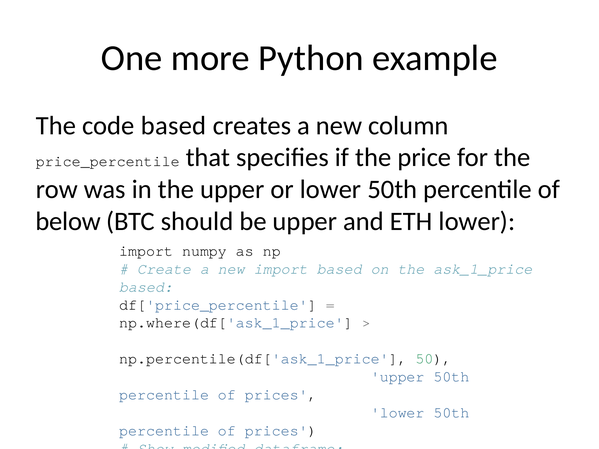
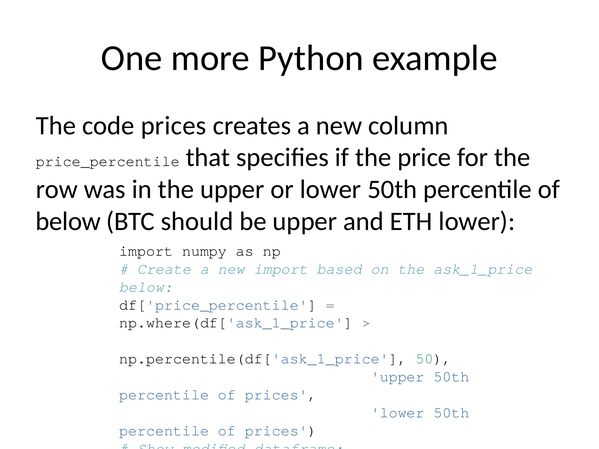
code based: based -> prices
based at (146, 287): based -> below
